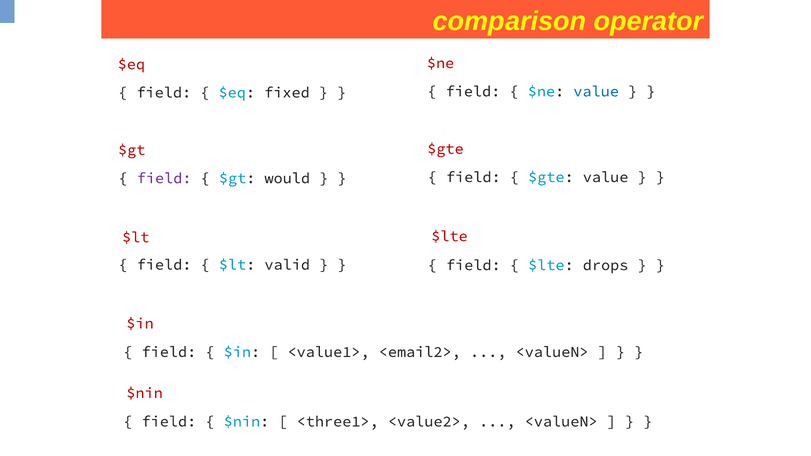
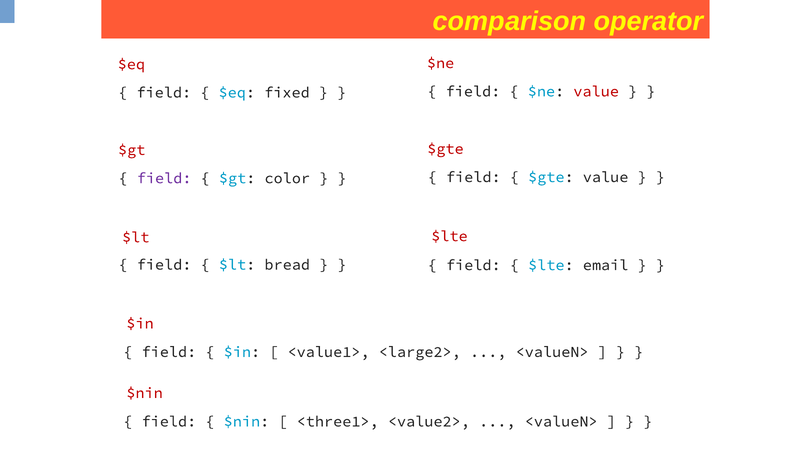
value at (596, 91) colour: blue -> red
would: would -> color
valid: valid -> bread
drops: drops -> email
<email2>: <email2> -> <large2>
